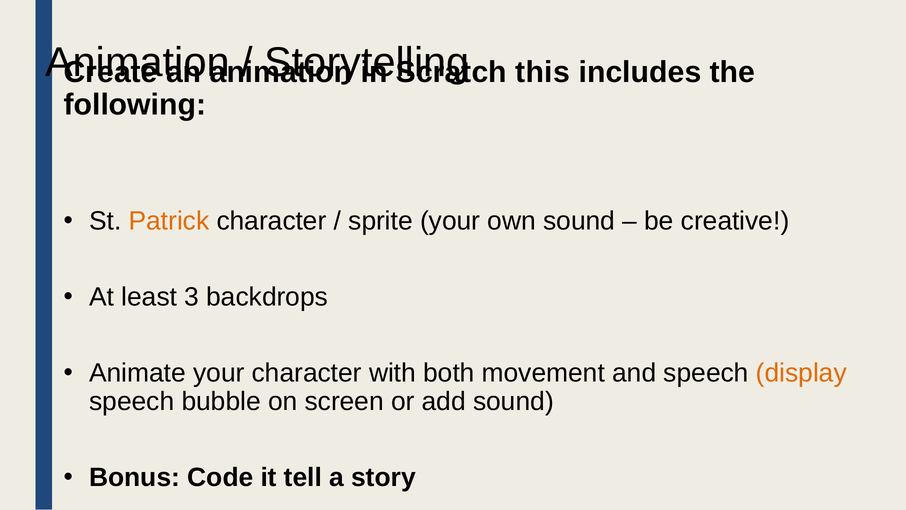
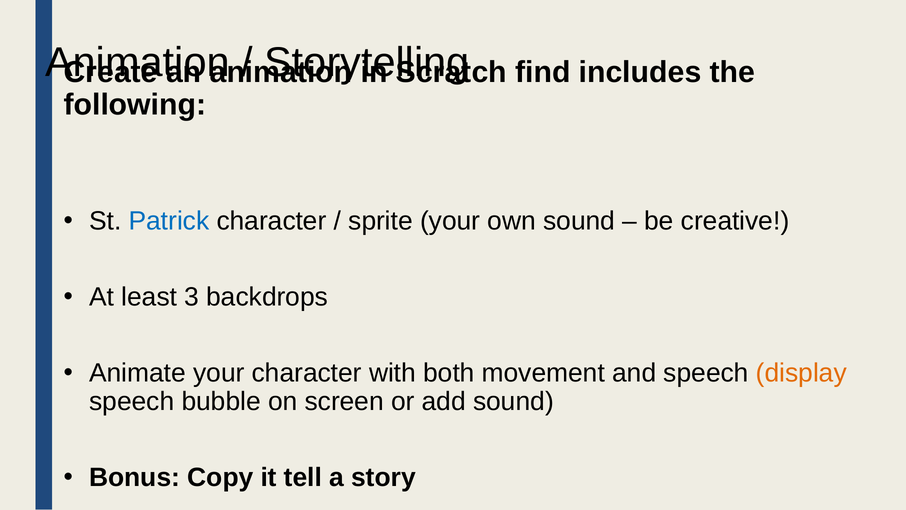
this: this -> find
Patrick colour: orange -> blue
Code: Code -> Copy
